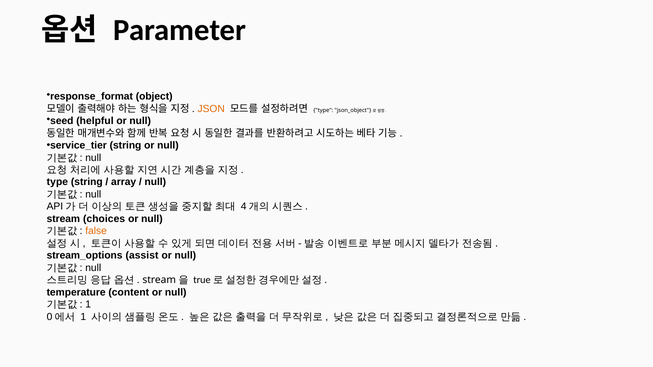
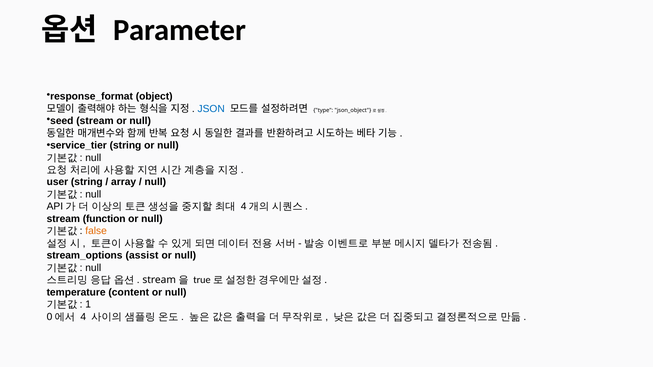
JSON colour: orange -> blue
seed helpful: helpful -> stream
type at (57, 182): type -> user
choices: choices -> function
1 at (83, 317): 1 -> 4
